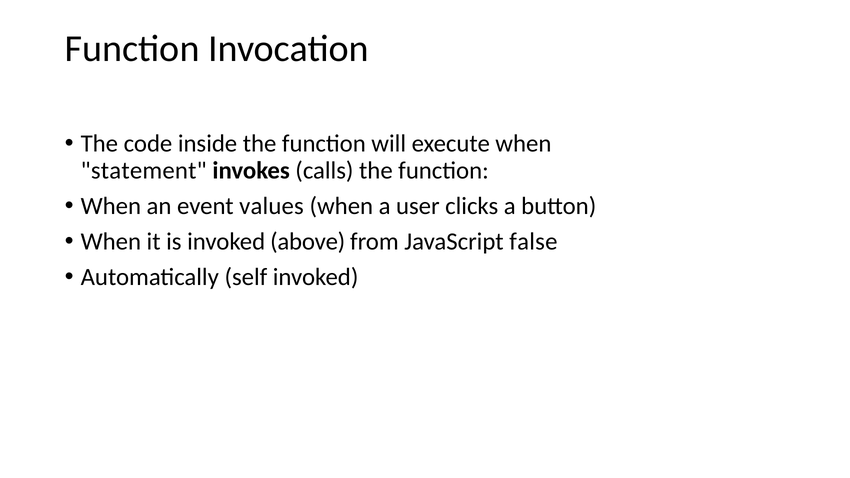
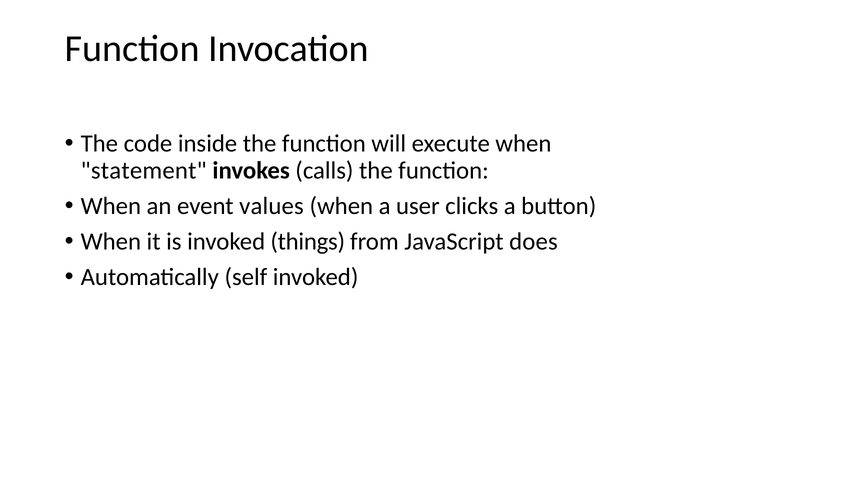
above: above -> things
false: false -> does
